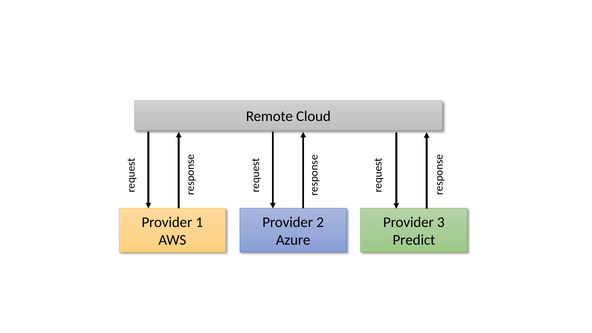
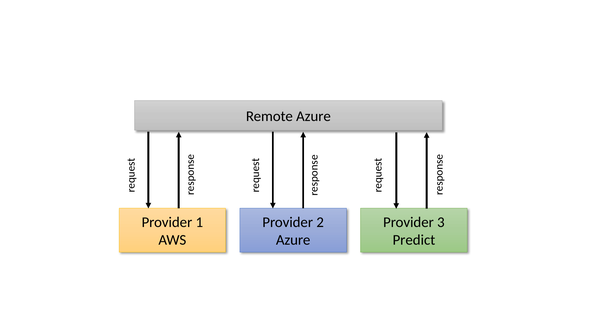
Remote Cloud: Cloud -> Azure
